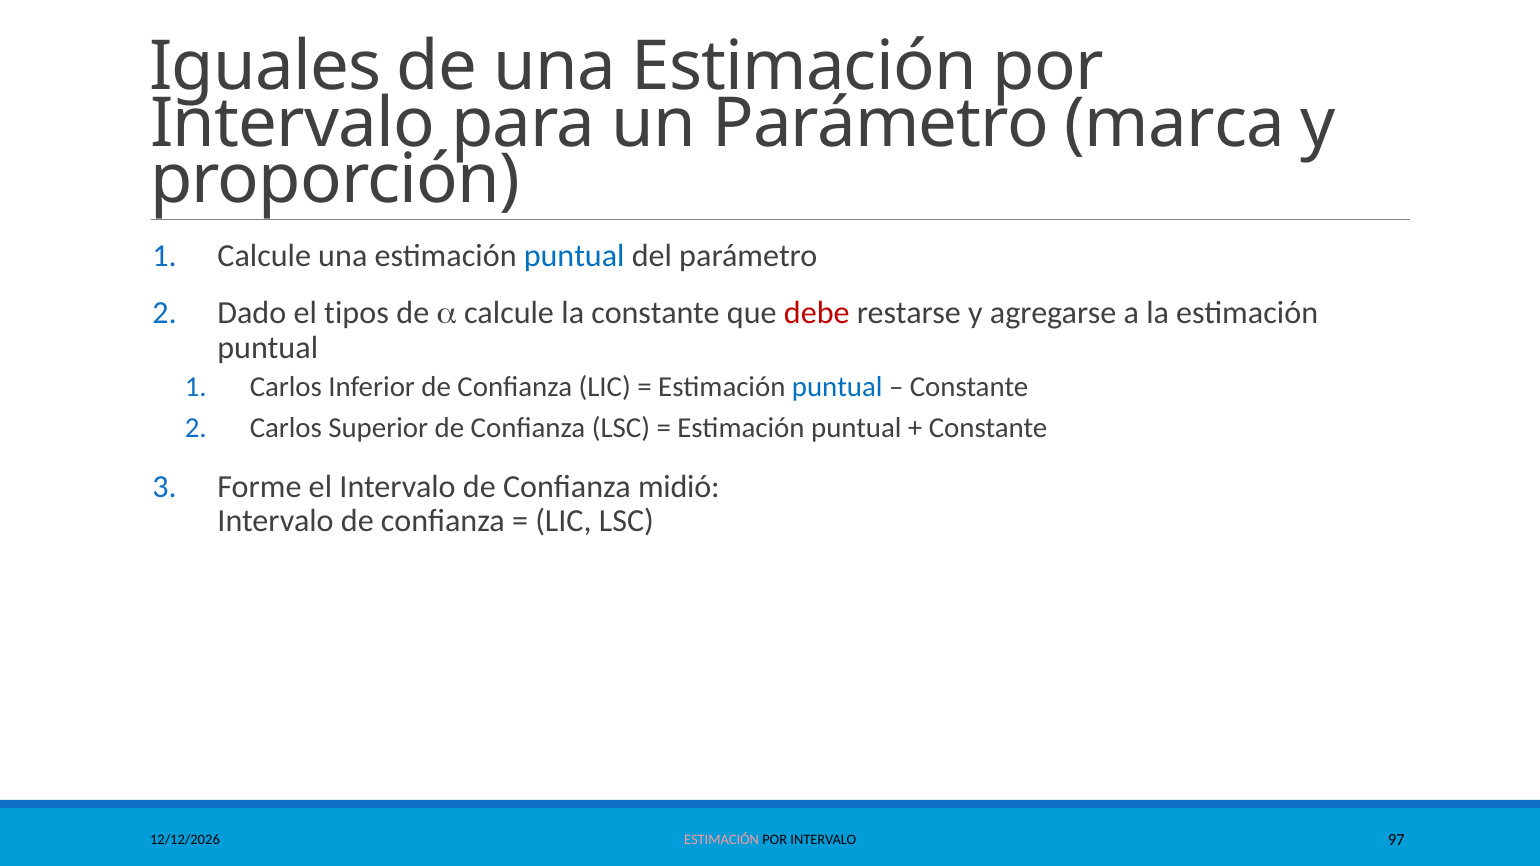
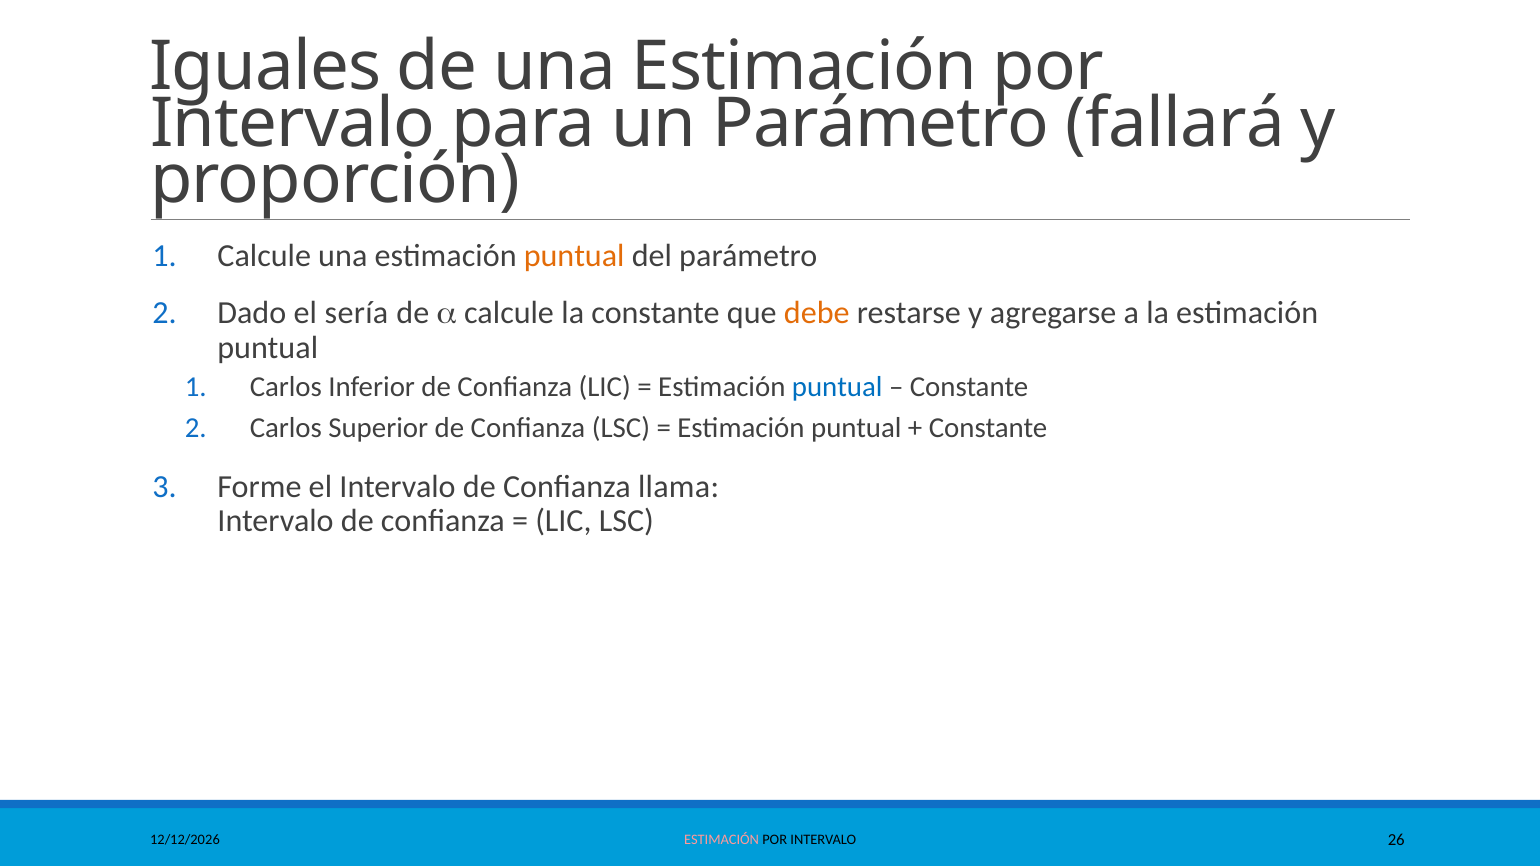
marca: marca -> fallará
puntual at (574, 256) colour: blue -> orange
tipos: tipos -> sería
debe colour: red -> orange
midió: midió -> llama
97: 97 -> 26
